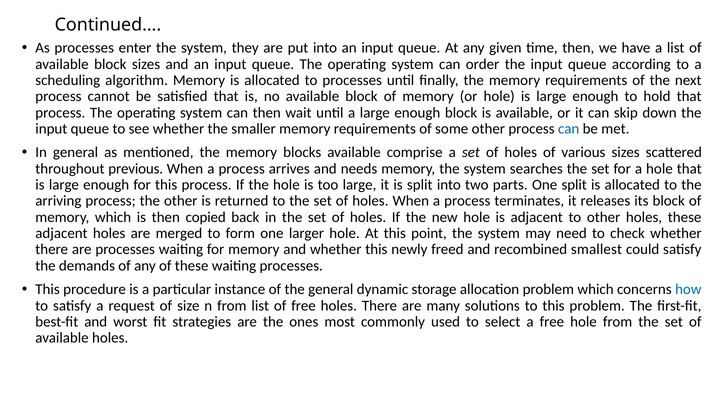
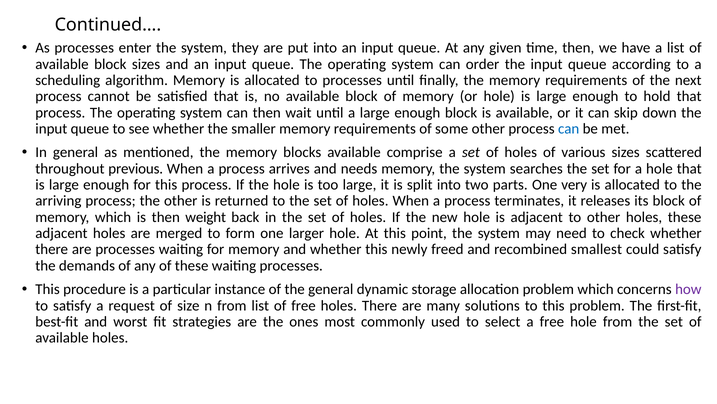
One split: split -> very
copied: copied -> weight
how colour: blue -> purple
